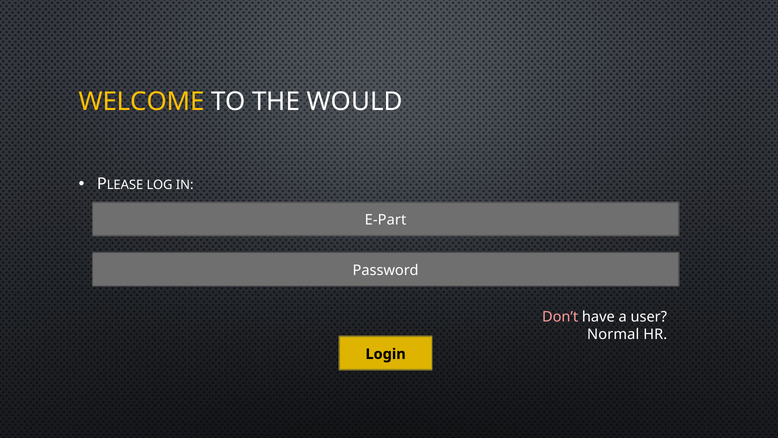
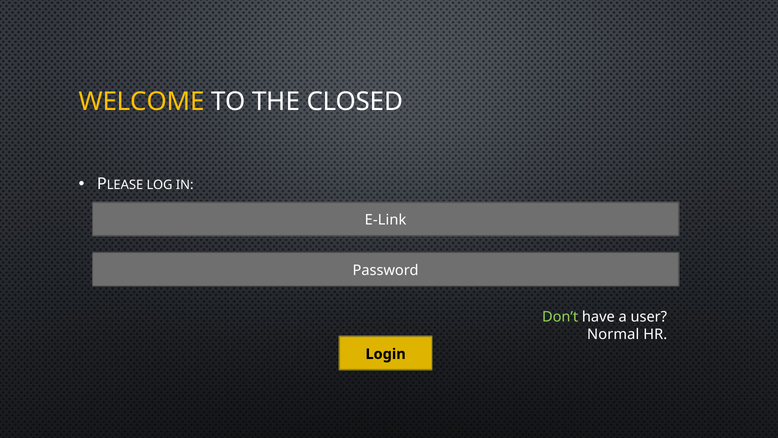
WOULD: WOULD -> CLOSED
E-Part: E-Part -> E-Link
Don’t colour: pink -> light green
